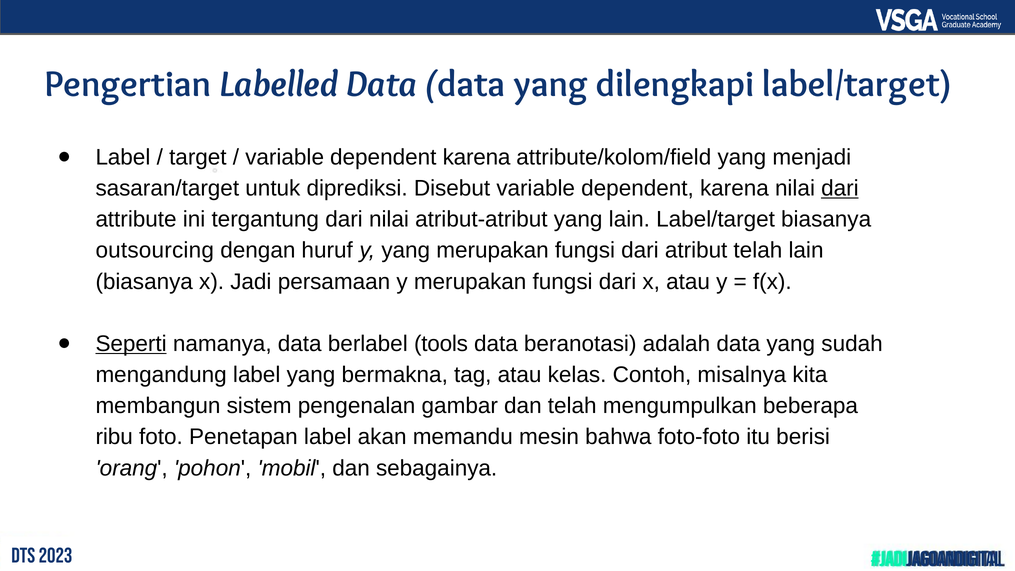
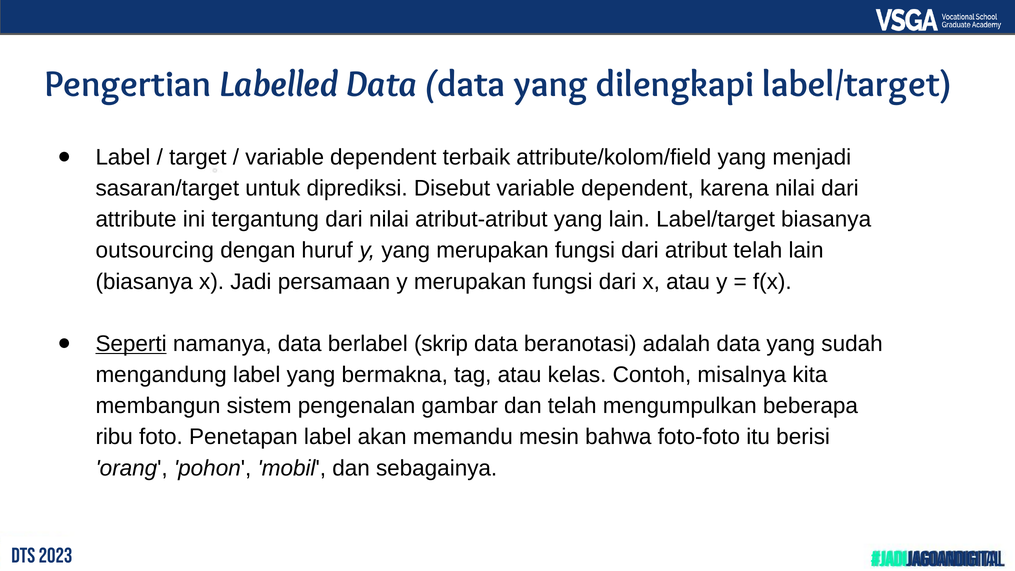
karena at (477, 157): karena -> terbaik
dari at (840, 188) underline: present -> none
tools: tools -> skrip
